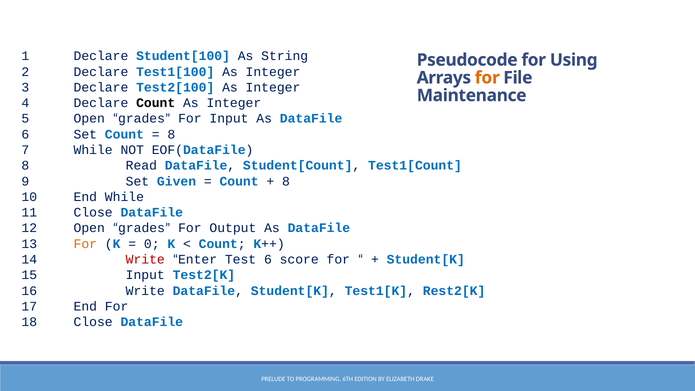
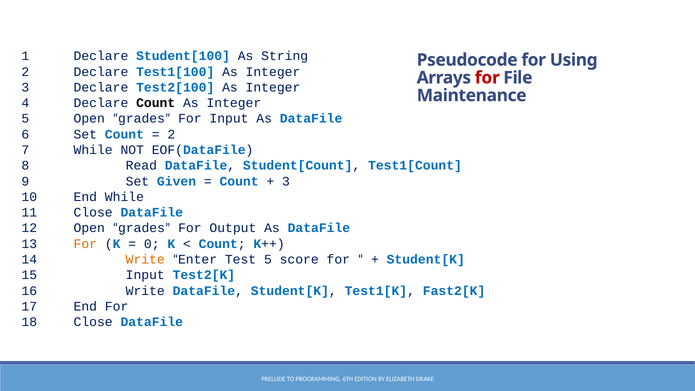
for at (487, 78) colour: orange -> red
8 at (171, 134): 8 -> 2
8 at (286, 181): 8 -> 3
Write at (145, 259) colour: red -> orange
Test 6: 6 -> 5
Rest2[K: Rest2[K -> Fast2[K
